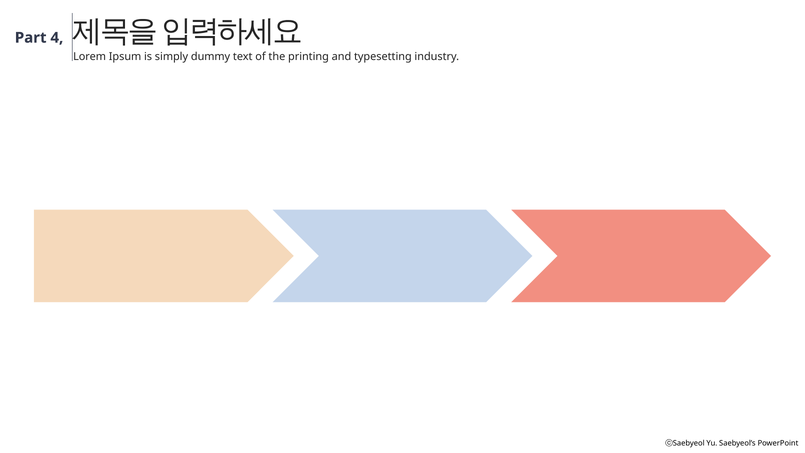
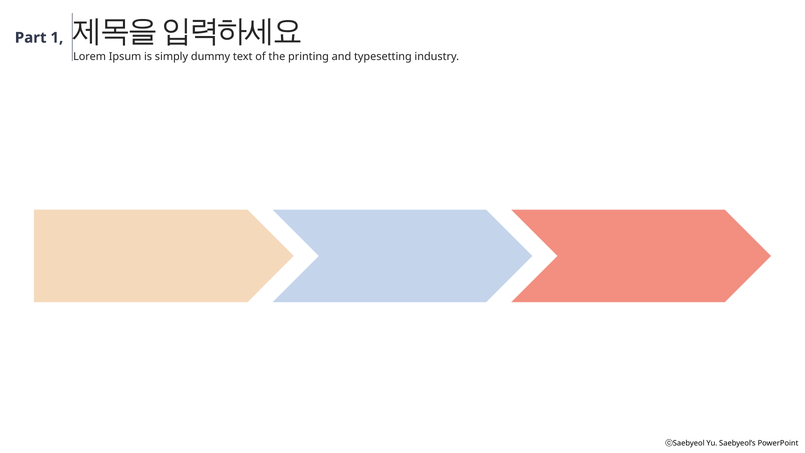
4: 4 -> 1
